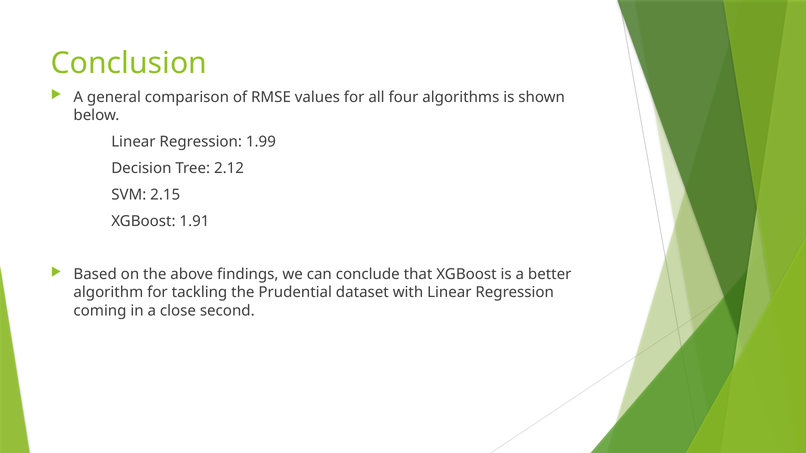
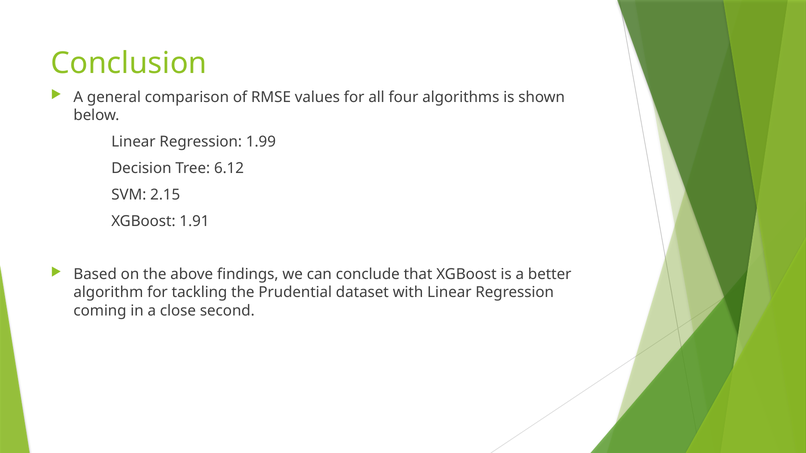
2.12: 2.12 -> 6.12
